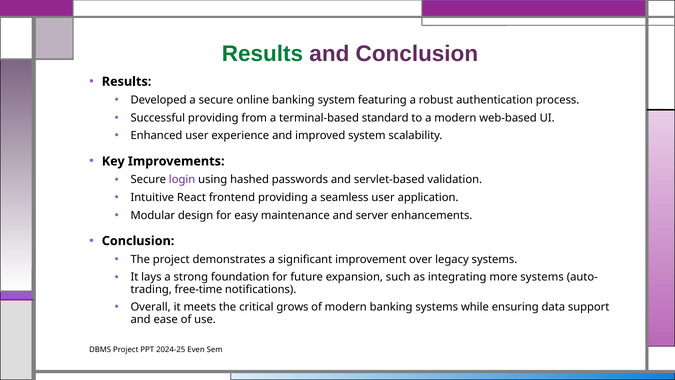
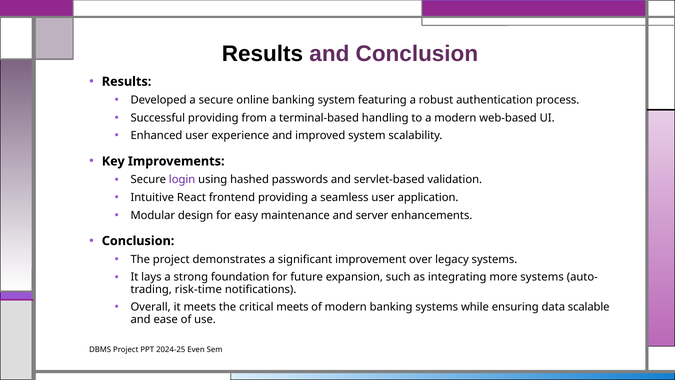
Results at (262, 54) colour: green -> black
standard: standard -> handling
free-time: free-time -> risk-time
critical grows: grows -> meets
support: support -> scalable
